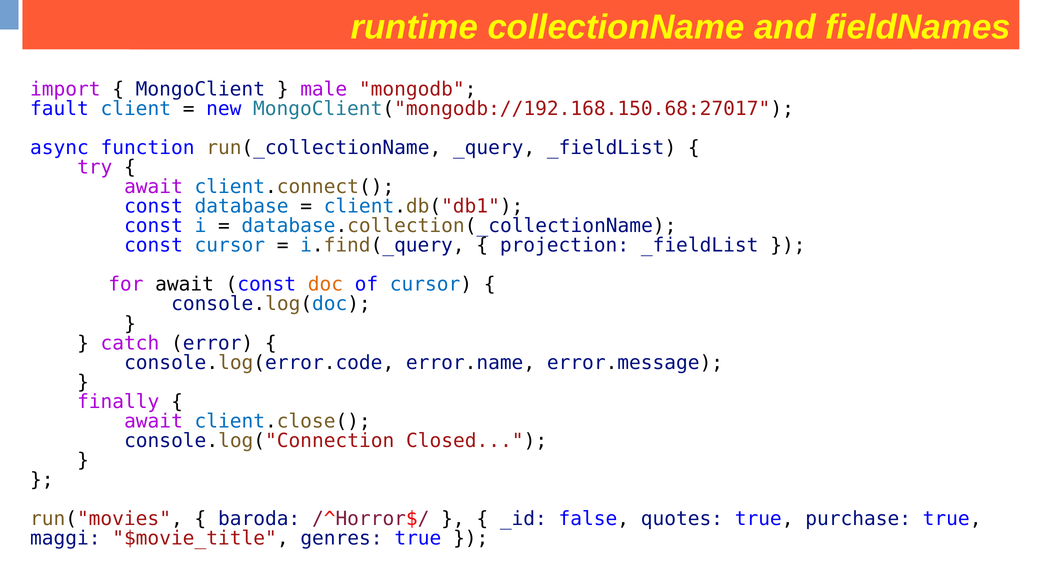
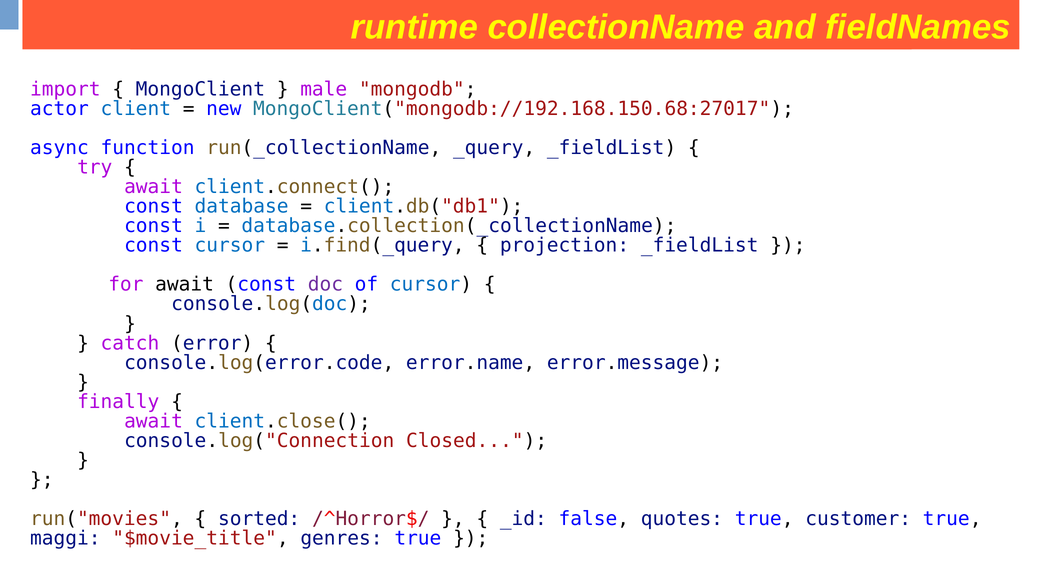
fault: fault -> actor
doc colour: orange -> purple
baroda: baroda -> sorted
purchase: purchase -> customer
